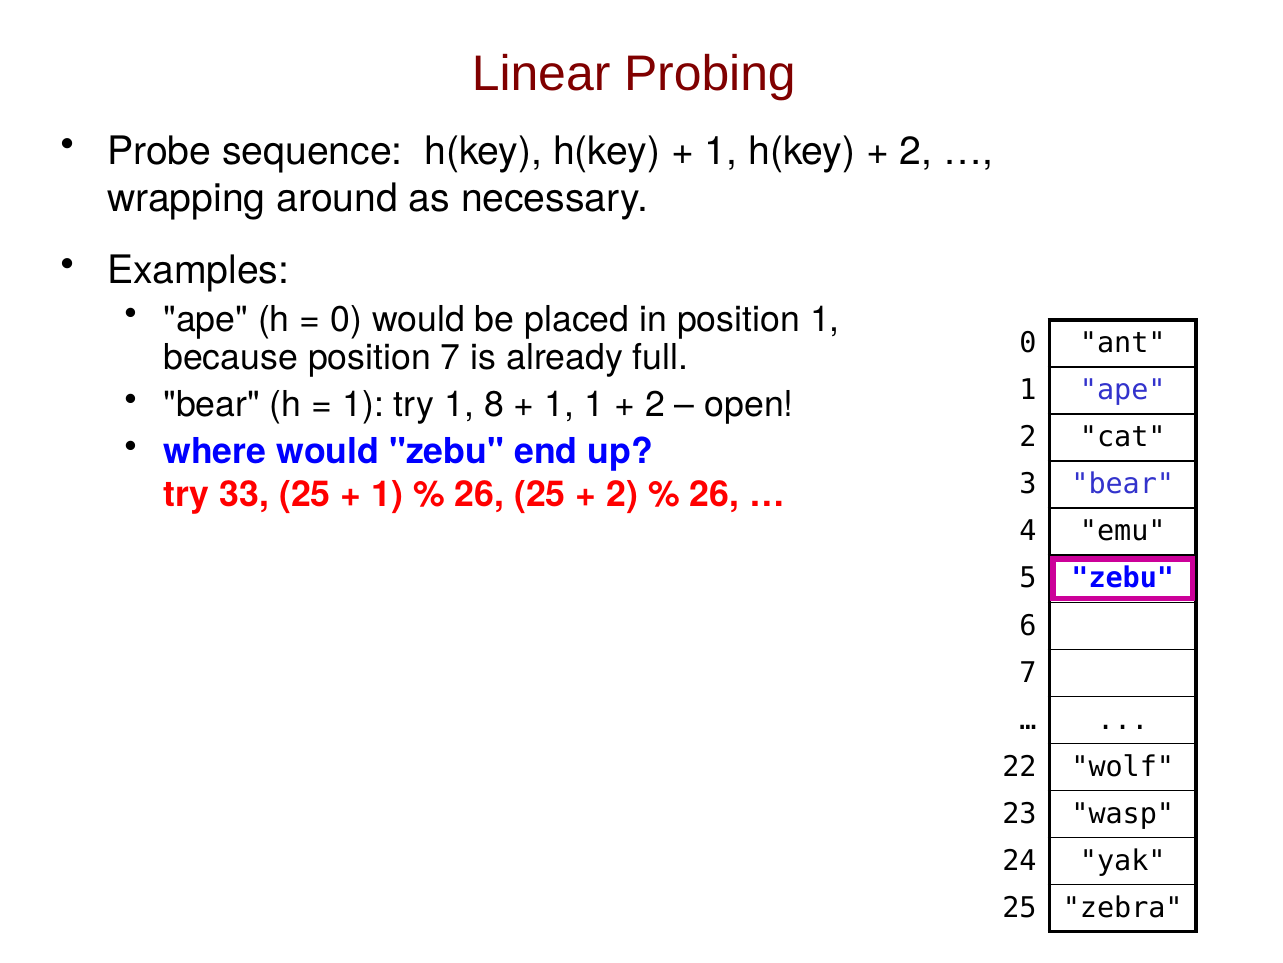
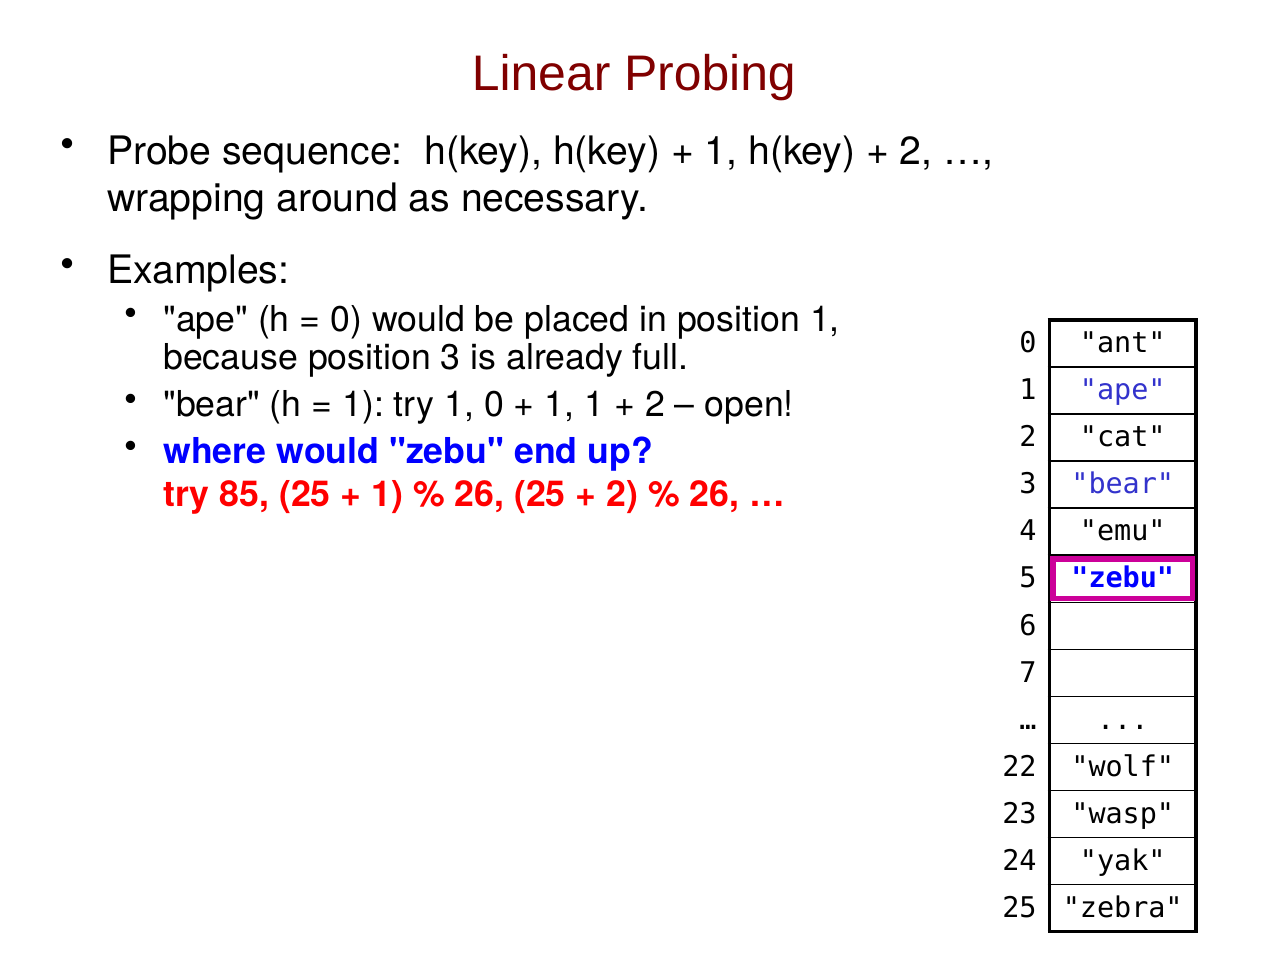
position 7: 7 -> 3
1 8: 8 -> 0
33: 33 -> 85
